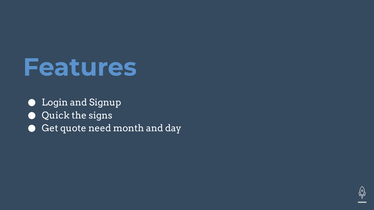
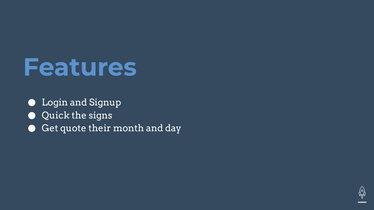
need: need -> their
